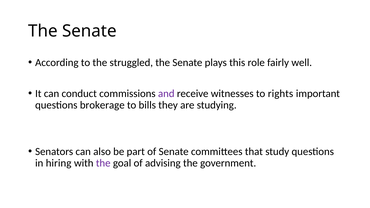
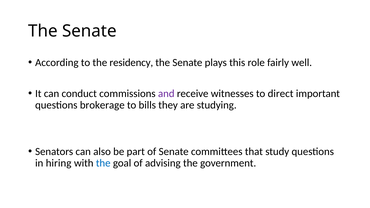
struggled: struggled -> residency
rights: rights -> direct
the at (103, 163) colour: purple -> blue
